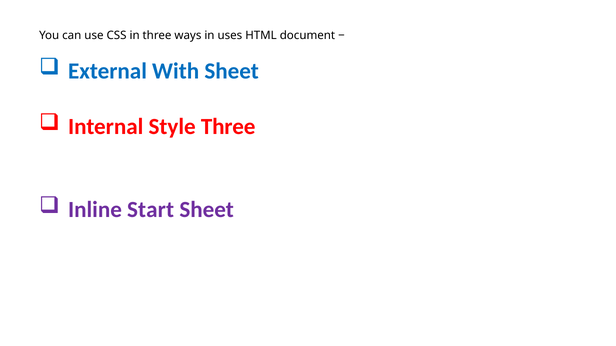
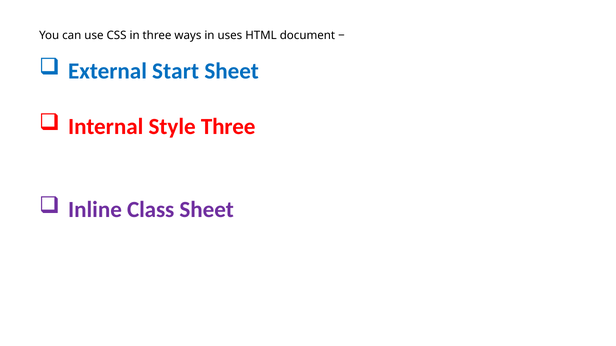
With: With -> Start
Start: Start -> Class
